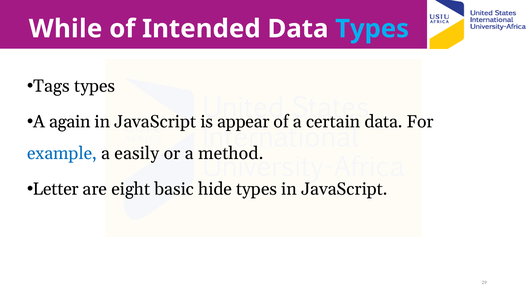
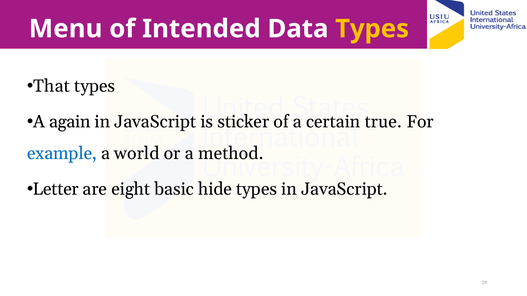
While: While -> Menu
Types at (372, 29) colour: light blue -> yellow
Tags: Tags -> That
appear: appear -> sticker
certain data: data -> true
easily: easily -> world
